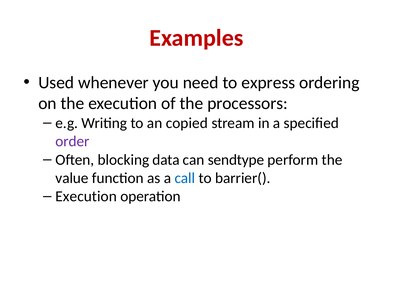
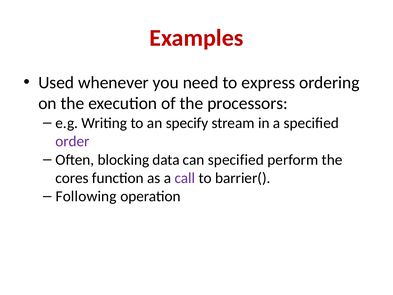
copied: copied -> specify
can sendtype: sendtype -> specified
value: value -> cores
call colour: blue -> purple
Execution at (86, 196): Execution -> Following
